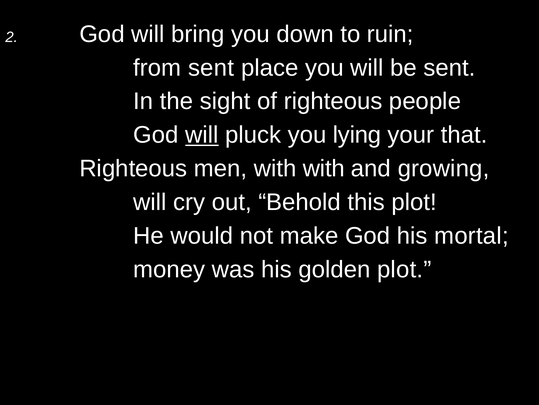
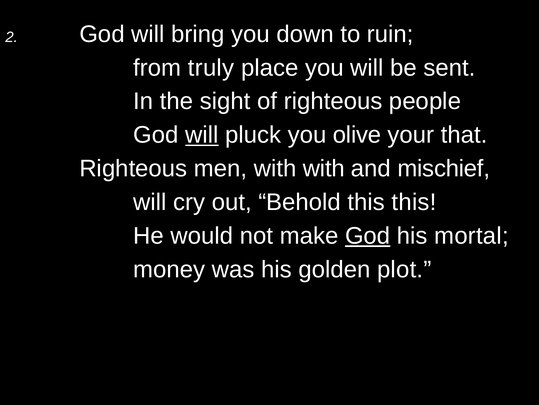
from sent: sent -> truly
lying: lying -> olive
growing: growing -> mischief
this plot: plot -> this
God at (368, 235) underline: none -> present
